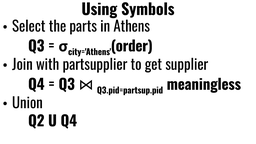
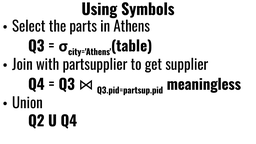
order: order -> table
